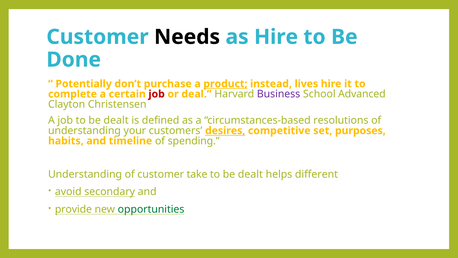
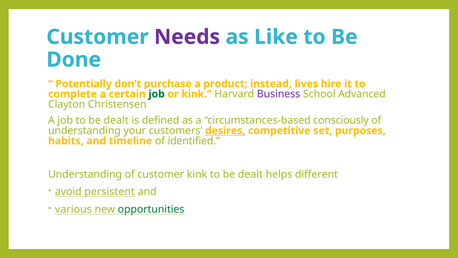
Needs colour: black -> purple
as Hire: Hire -> Like
product underline: present -> none
job at (157, 94) colour: red -> green
or deal: deal -> kink
resolutions: resolutions -> consciously
spending: spending -> identified
customer take: take -> kink
secondary: secondary -> persistent
provide: provide -> various
